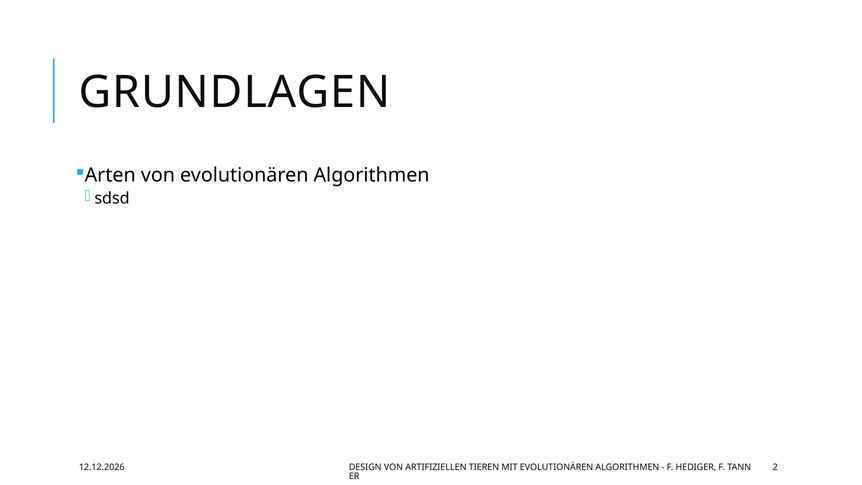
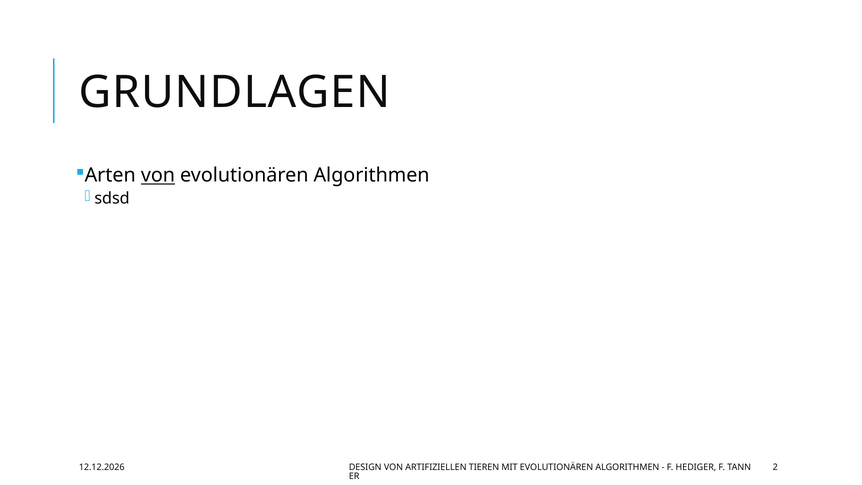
von at (158, 175) underline: none -> present
